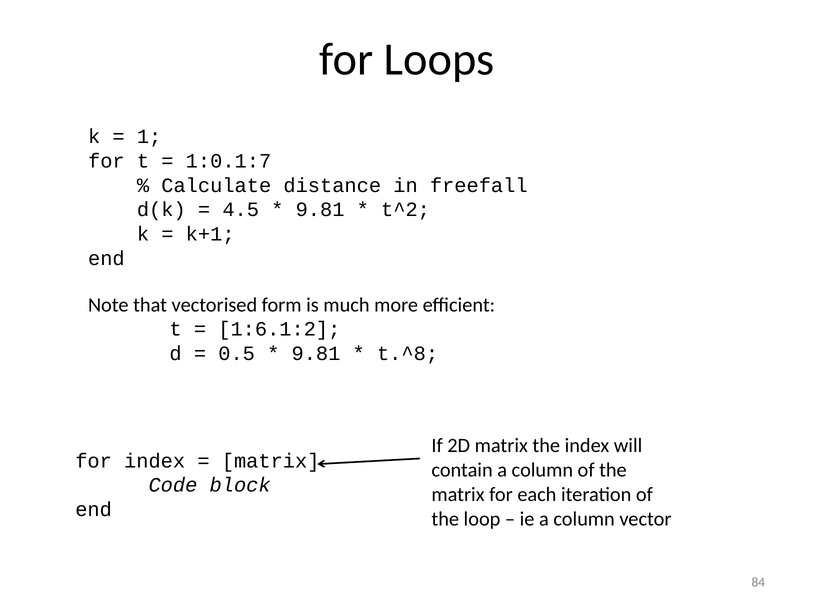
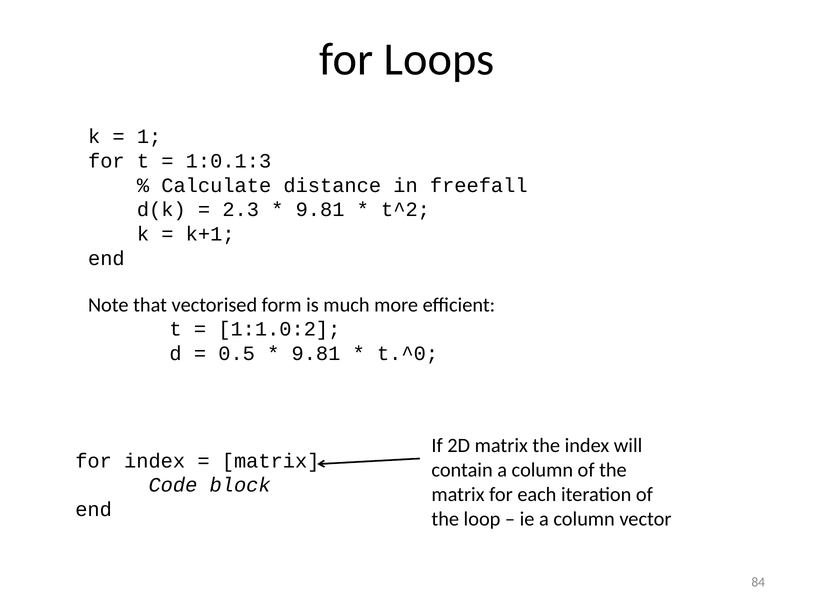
1:0.1:7: 1:0.1:7 -> 1:0.1:3
4.5: 4.5 -> 2.3
1:6.1:2: 1:6.1:2 -> 1:1.0:2
t.^8: t.^8 -> t.^0
